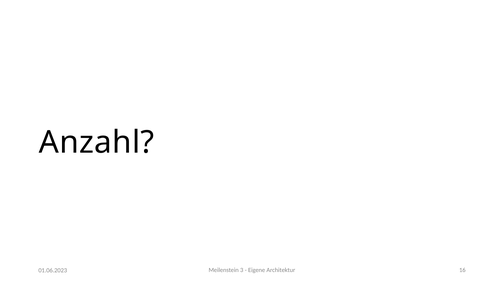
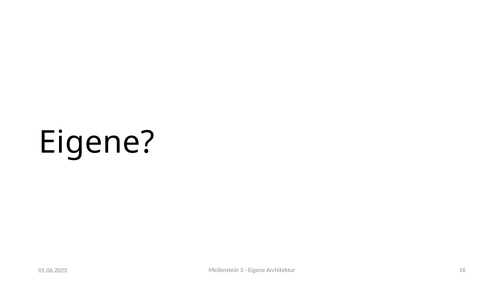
Anzahl at (97, 143): Anzahl -> Eigene
